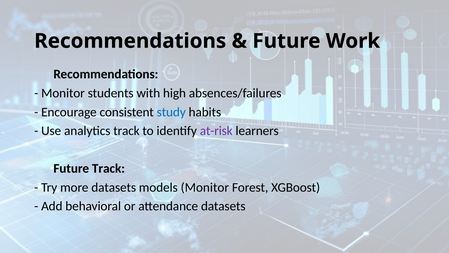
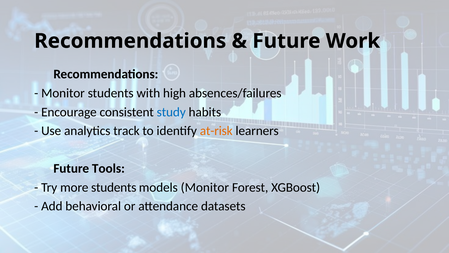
at-risk colour: purple -> orange
Track at (108, 168): Track -> Tools
more datasets: datasets -> students
